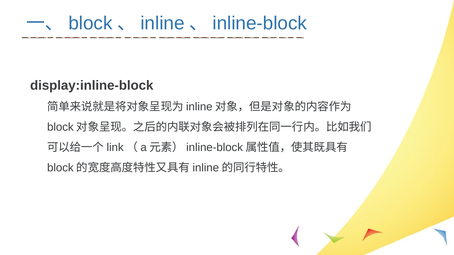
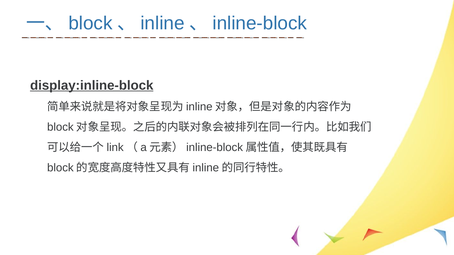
display:inline-block underline: none -> present
